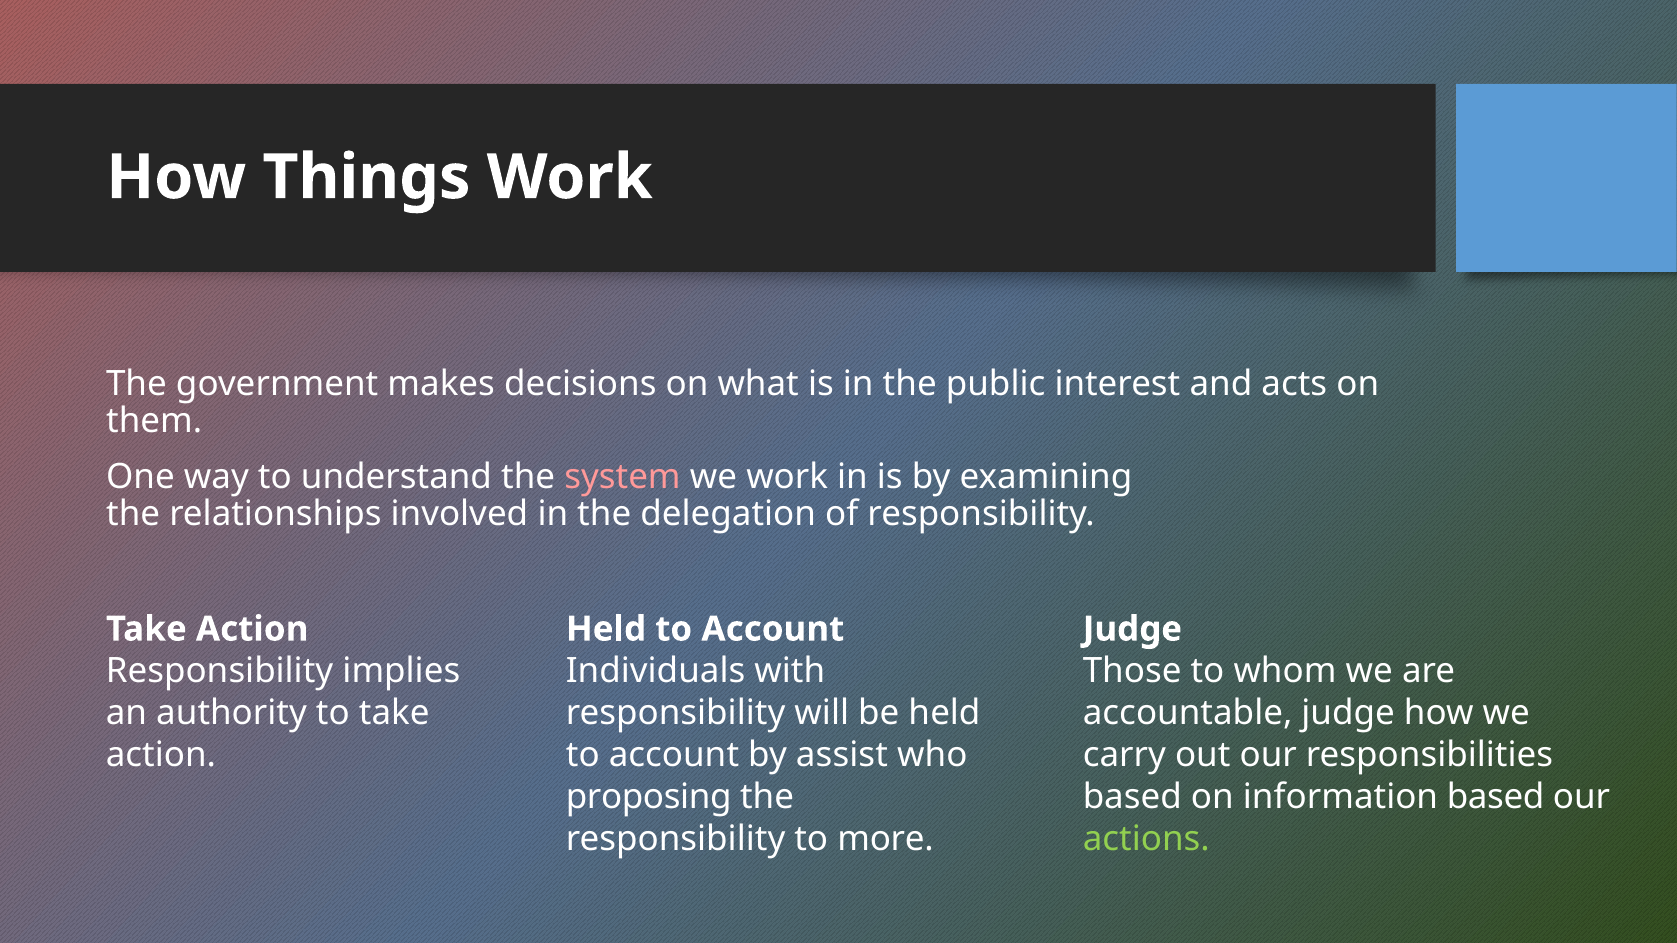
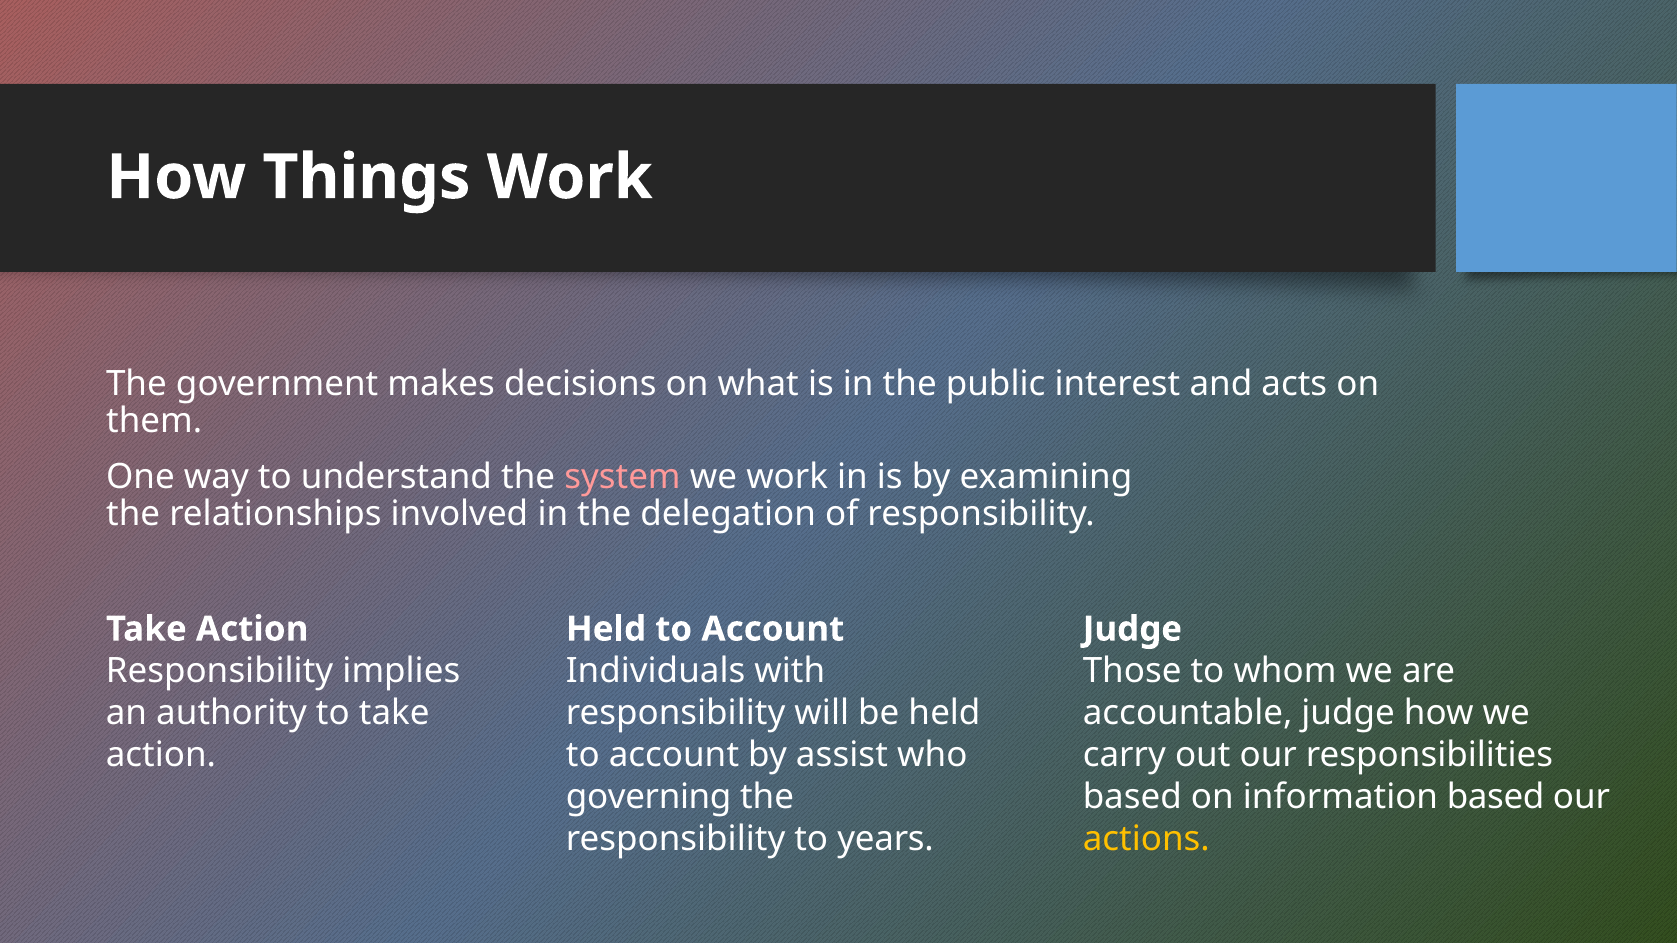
proposing: proposing -> governing
more: more -> years
actions colour: light green -> yellow
